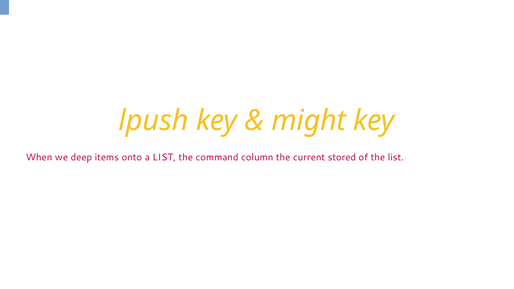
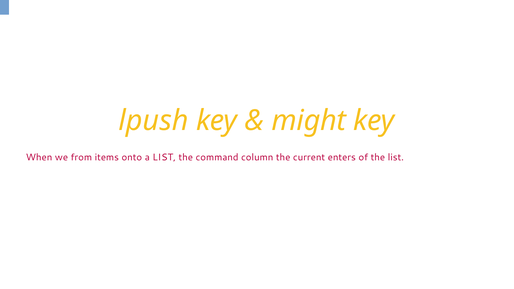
deep: deep -> from
stored: stored -> enters
